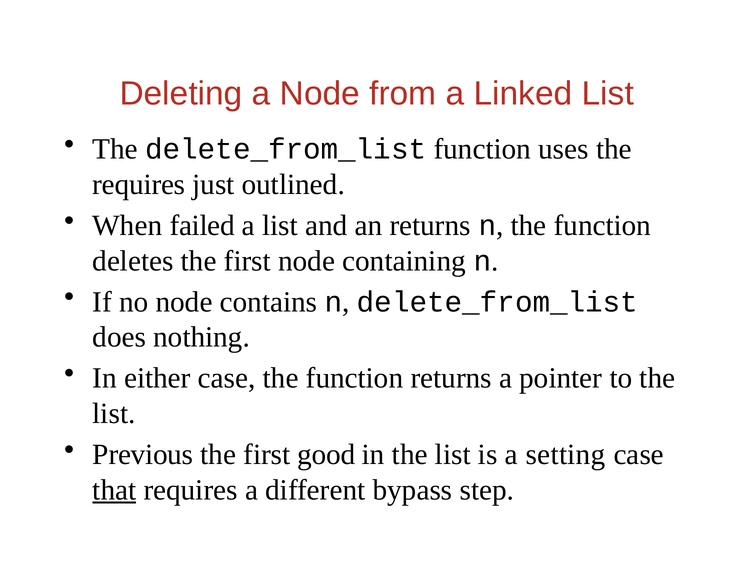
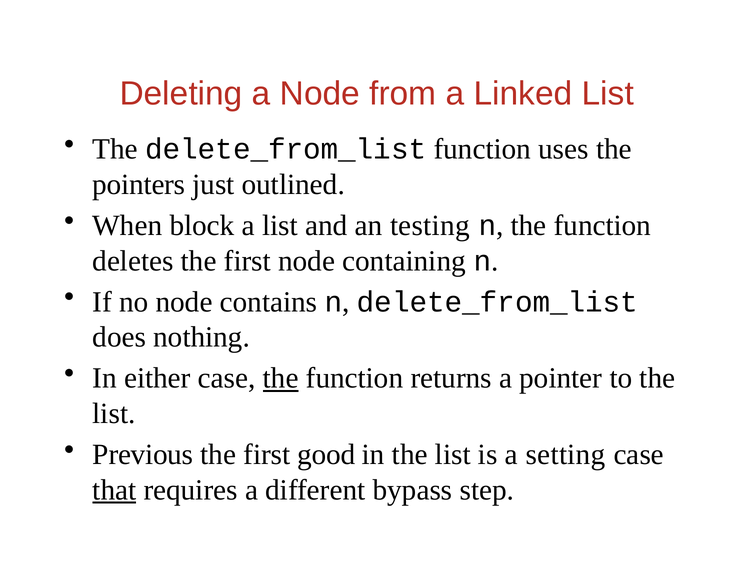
requires at (139, 184): requires -> pointers
failed: failed -> block
an returns: returns -> testing
the at (281, 378) underline: none -> present
